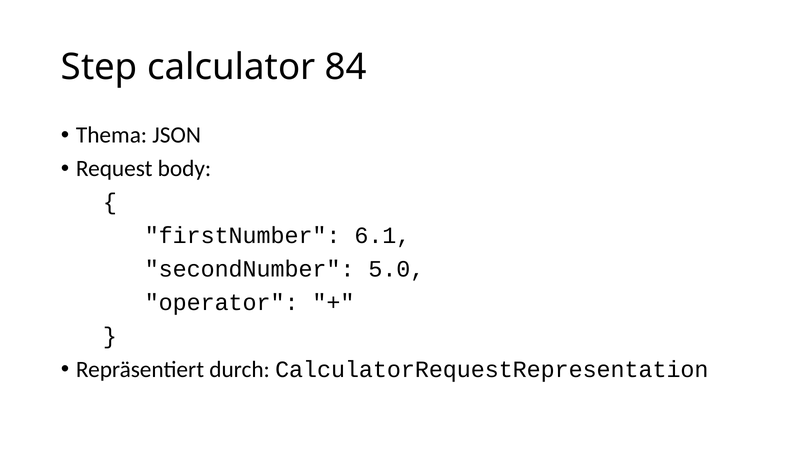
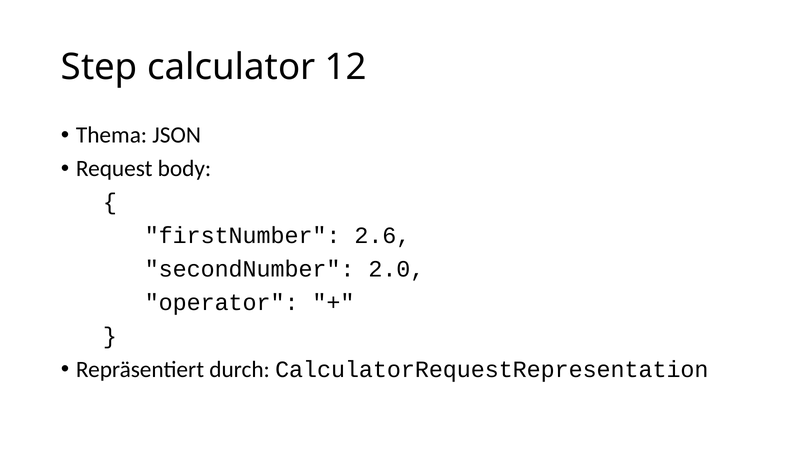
84: 84 -> 12
6.1: 6.1 -> 2.6
5.0: 5.0 -> 2.0
